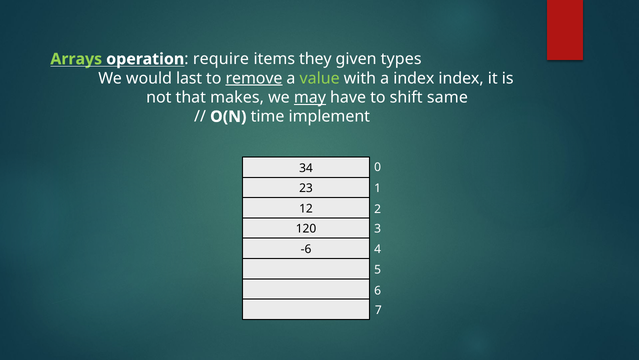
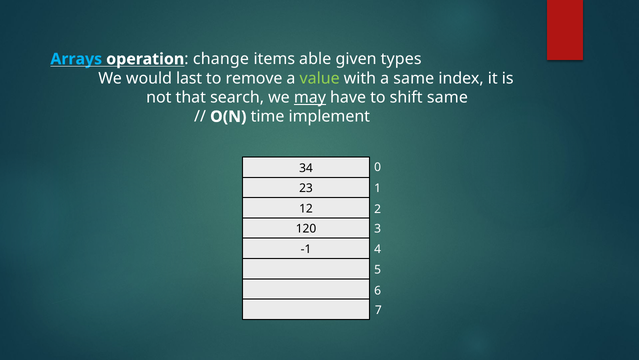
Arrays colour: light green -> light blue
require: require -> change
they: they -> able
remove underline: present -> none
a index: index -> same
makes: makes -> search
-6: -6 -> -1
